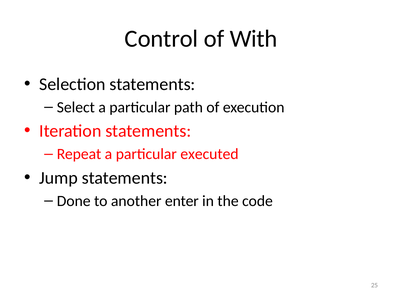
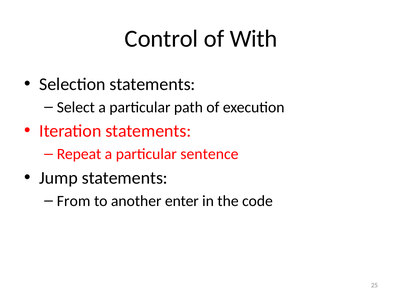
executed: executed -> sentence
Done: Done -> From
